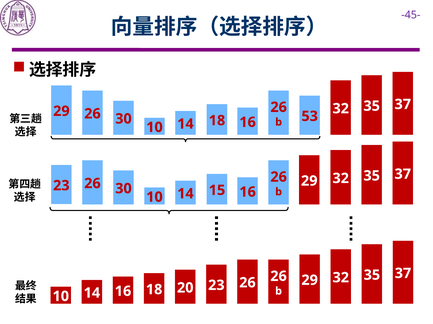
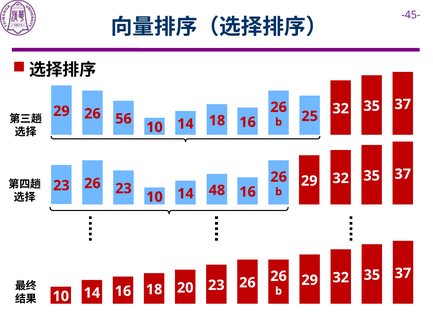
30 at (123, 119): 30 -> 56
53: 53 -> 25
30 at (123, 189): 30 -> 23
15: 15 -> 48
